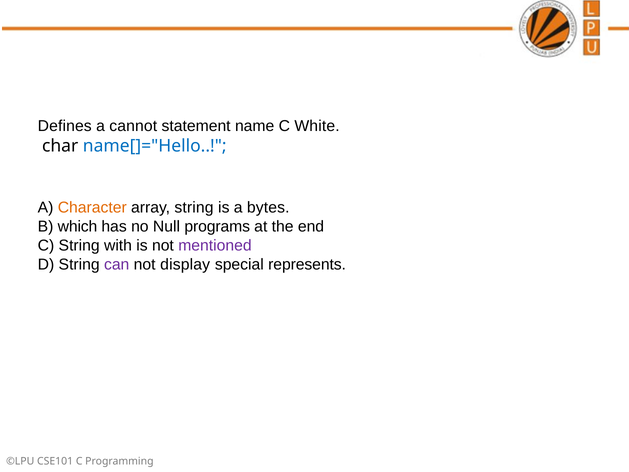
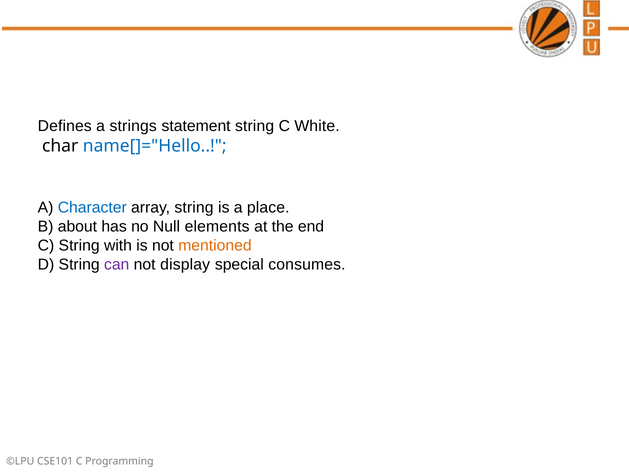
cannot: cannot -> strings
statement name: name -> string
Character colour: orange -> blue
bytes: bytes -> place
which: which -> about
programs: programs -> elements
mentioned colour: purple -> orange
represents: represents -> consumes
